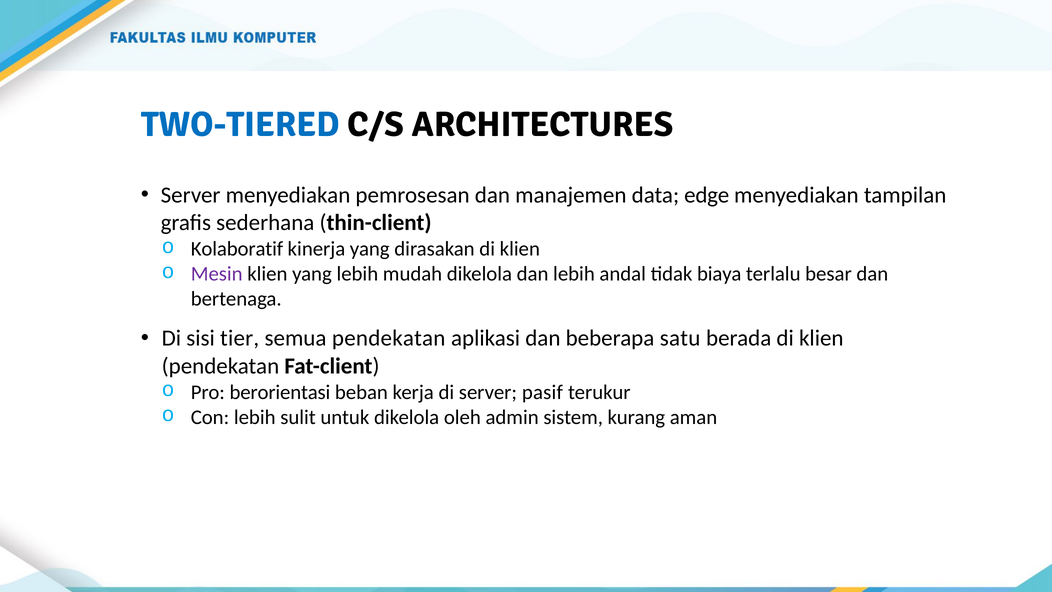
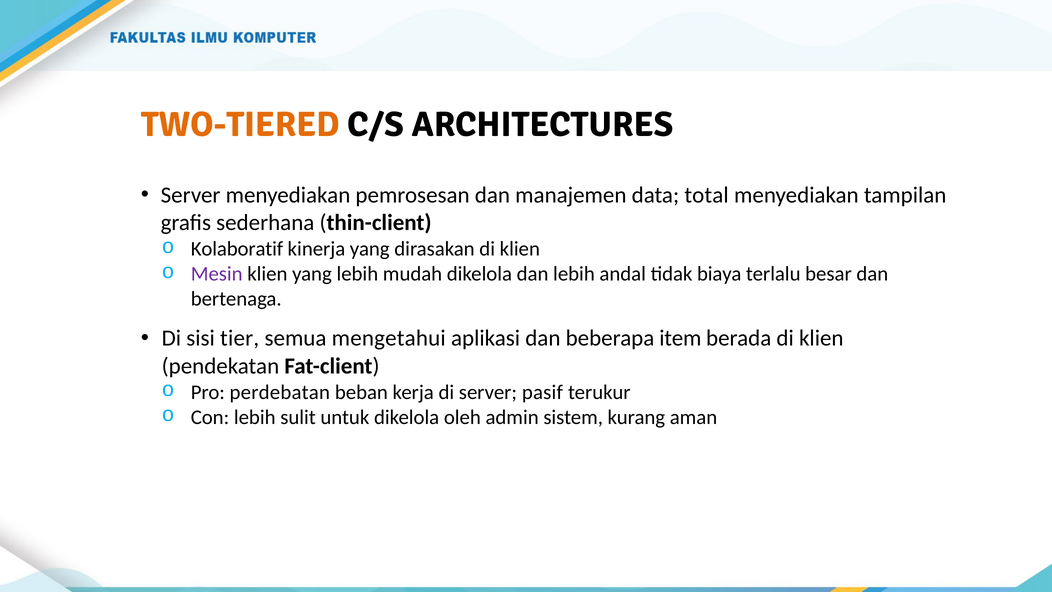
TWO-TIERED colour: blue -> orange
edge: edge -> total
semua pendekatan: pendekatan -> mengetahui
satu: satu -> item
berorientasi: berorientasi -> perdebatan
